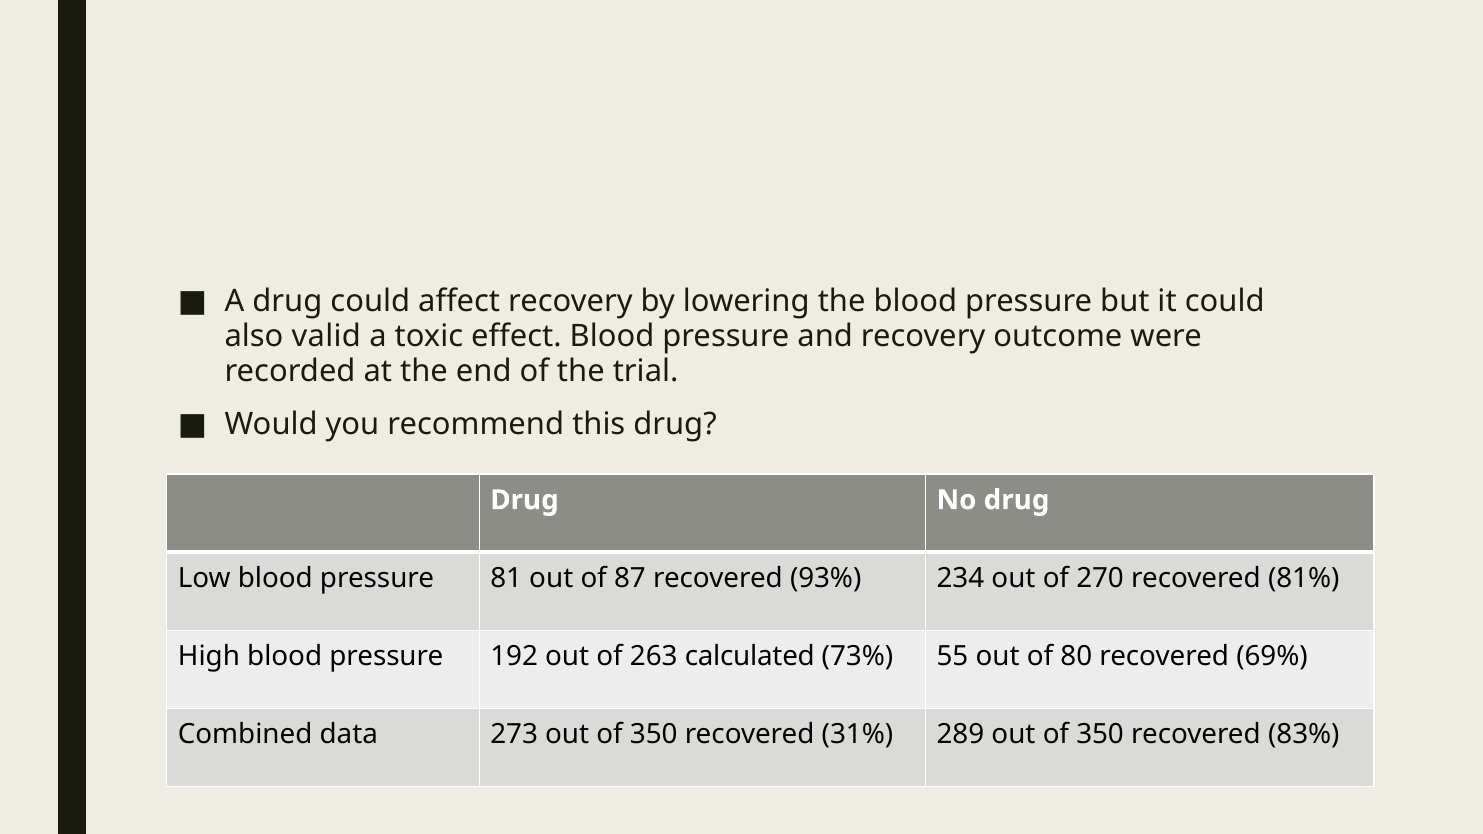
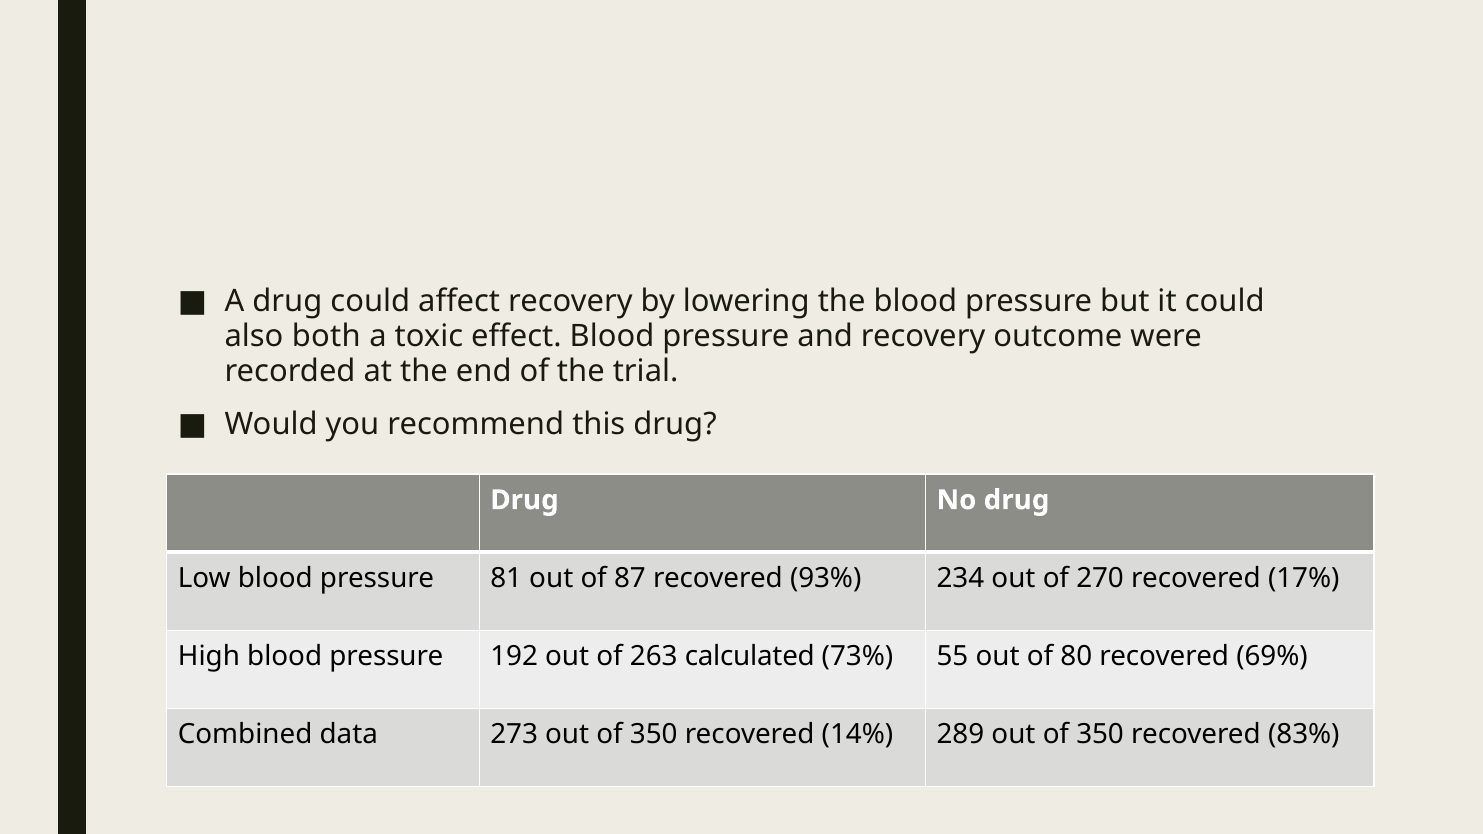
valid: valid -> both
81%: 81% -> 17%
31%: 31% -> 14%
